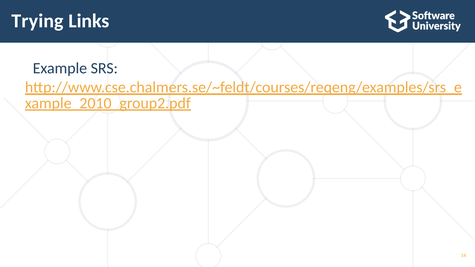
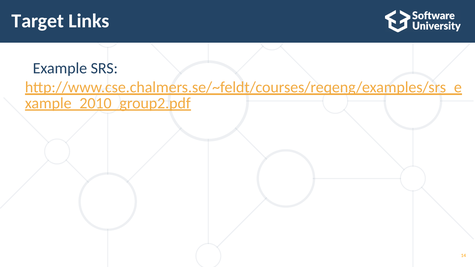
Trying: Trying -> Target
